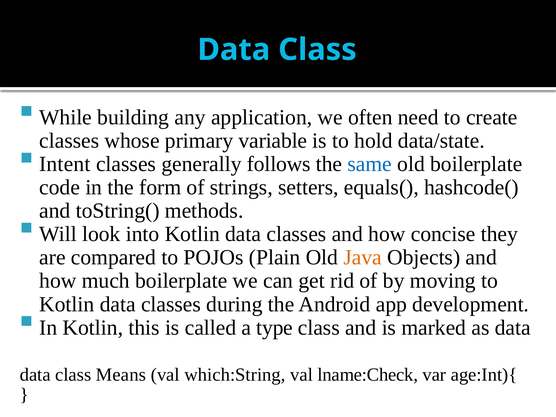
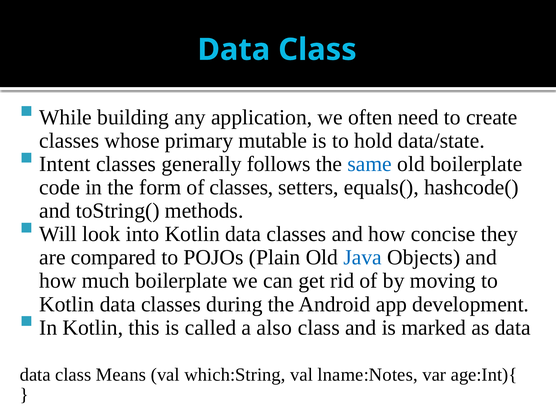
variable: variable -> mutable
of strings: strings -> classes
Java colour: orange -> blue
type: type -> also
lname:Check: lname:Check -> lname:Notes
